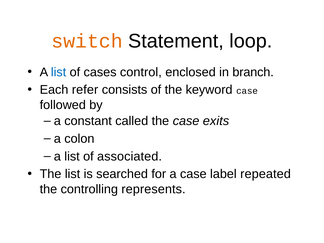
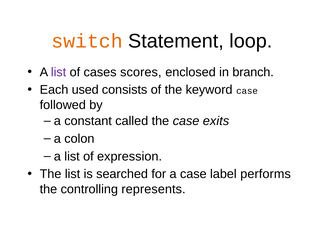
list at (59, 72) colour: blue -> purple
control: control -> scores
refer: refer -> used
associated: associated -> expression
repeated: repeated -> performs
